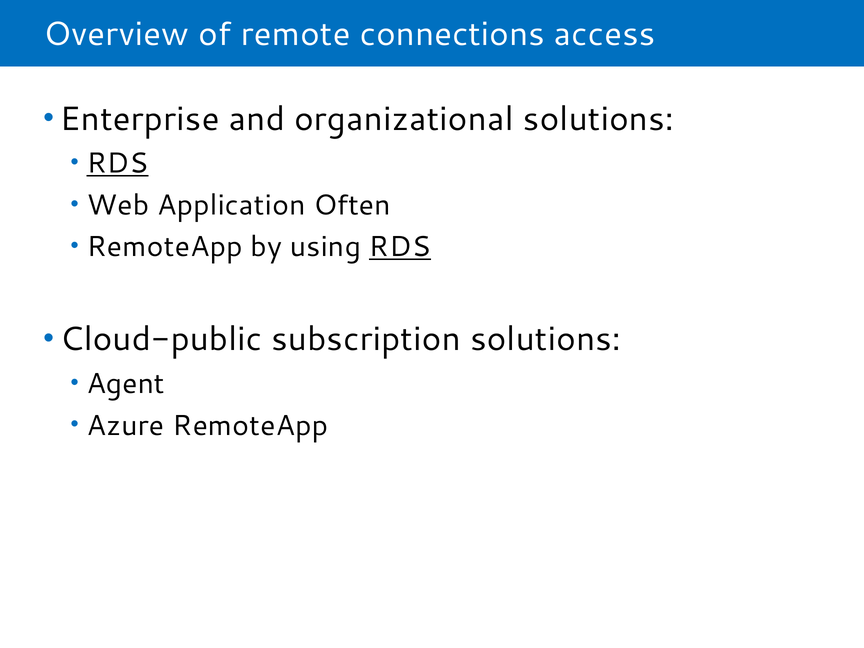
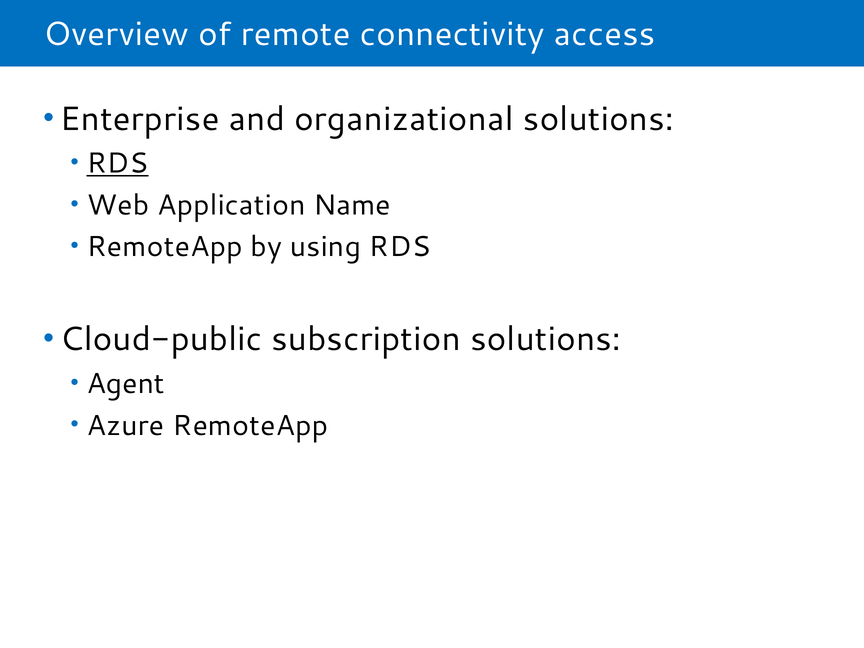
connections: connections -> connectivity
Often: Often -> Name
RDS at (400, 247) underline: present -> none
